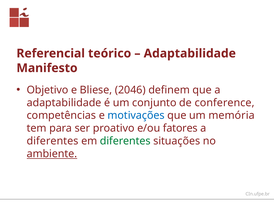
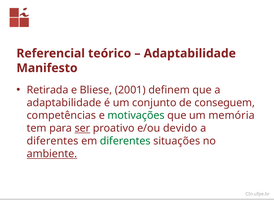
Objetivo: Objetivo -> Retirada
2046: 2046 -> 2001
conference: conference -> conseguem
motivações colour: blue -> green
ser underline: none -> present
fatores: fatores -> devido
